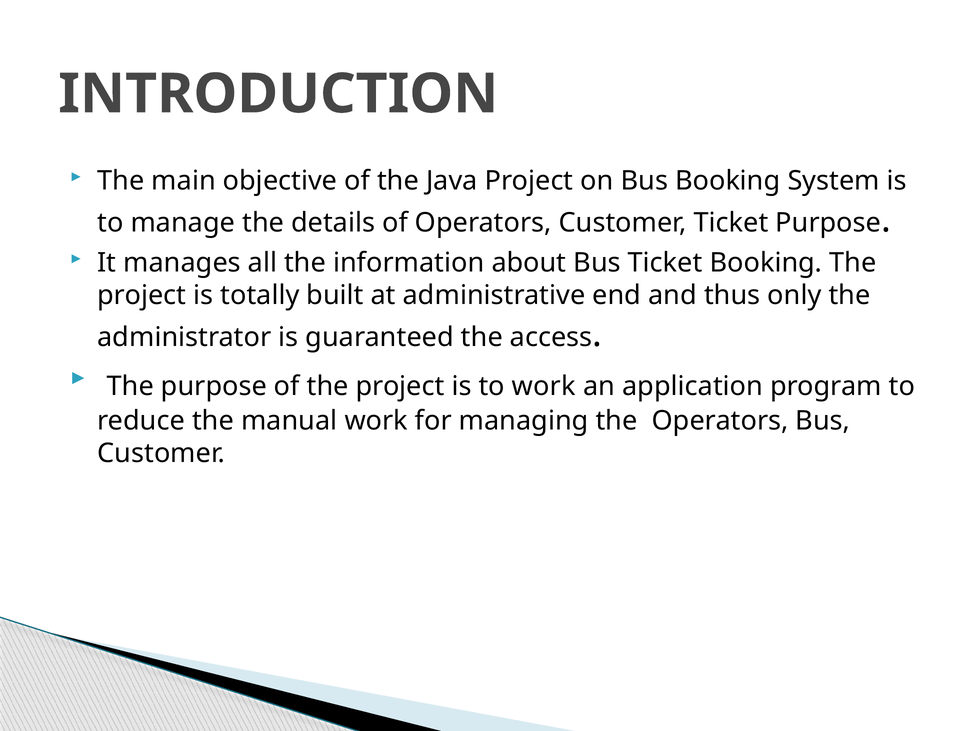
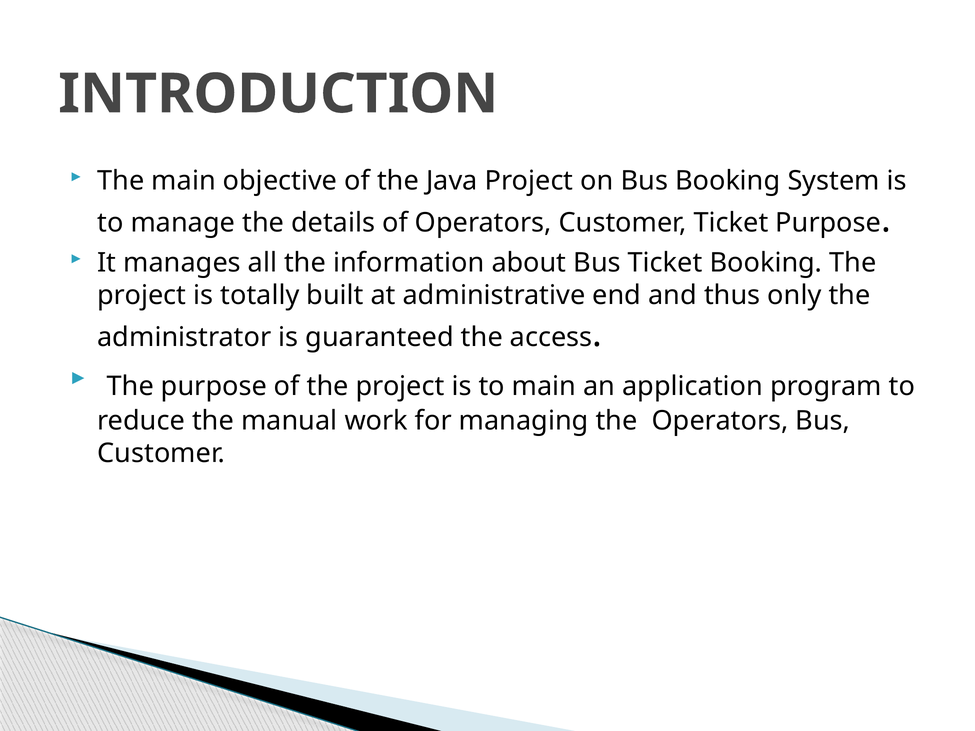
to work: work -> main
